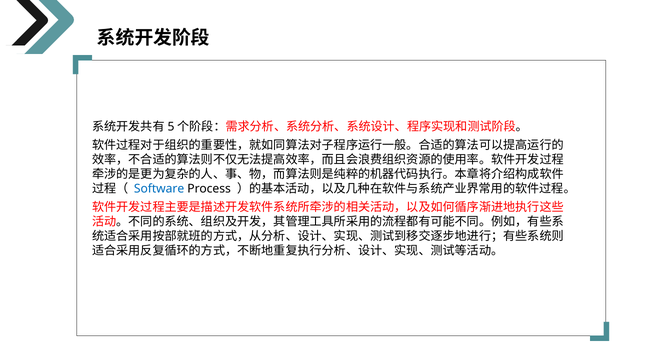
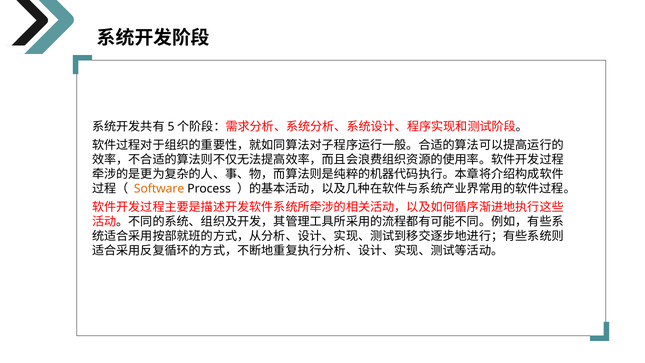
Software colour: blue -> orange
